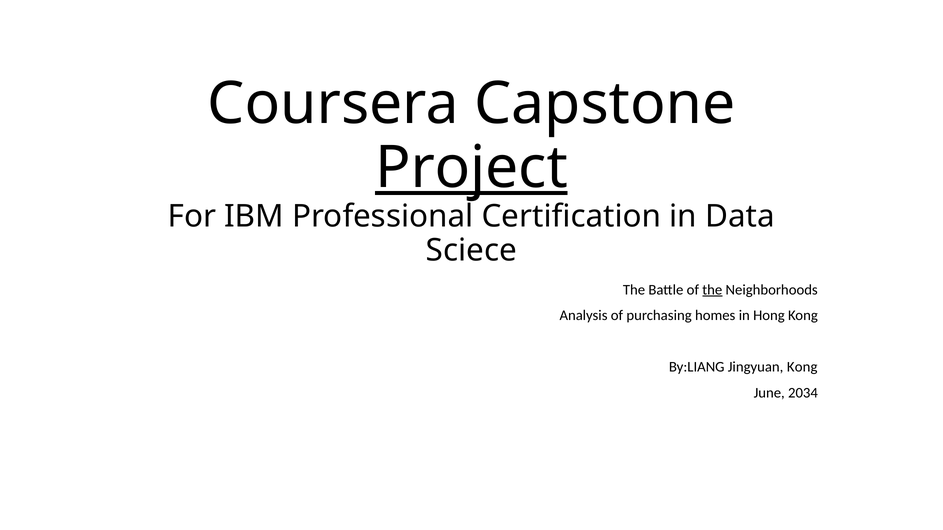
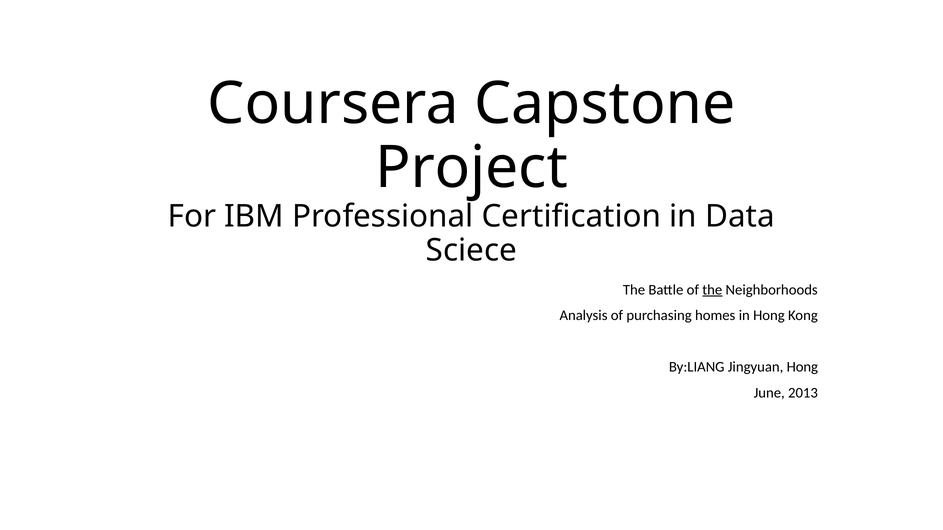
Project underline: present -> none
Jingyuan Kong: Kong -> Hong
2034: 2034 -> 2013
